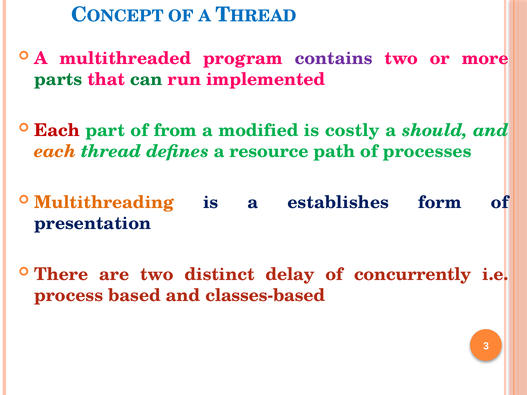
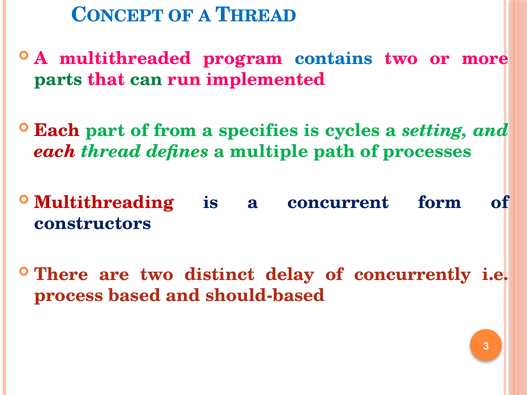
contains colour: purple -> blue
modified: modified -> specifies
costly: costly -> cycles
should: should -> setting
each at (55, 151) colour: orange -> red
resource: resource -> multiple
Multithreading colour: orange -> red
establishes: establishes -> concurrent
presentation: presentation -> constructors
classes-based: classes-based -> should-based
